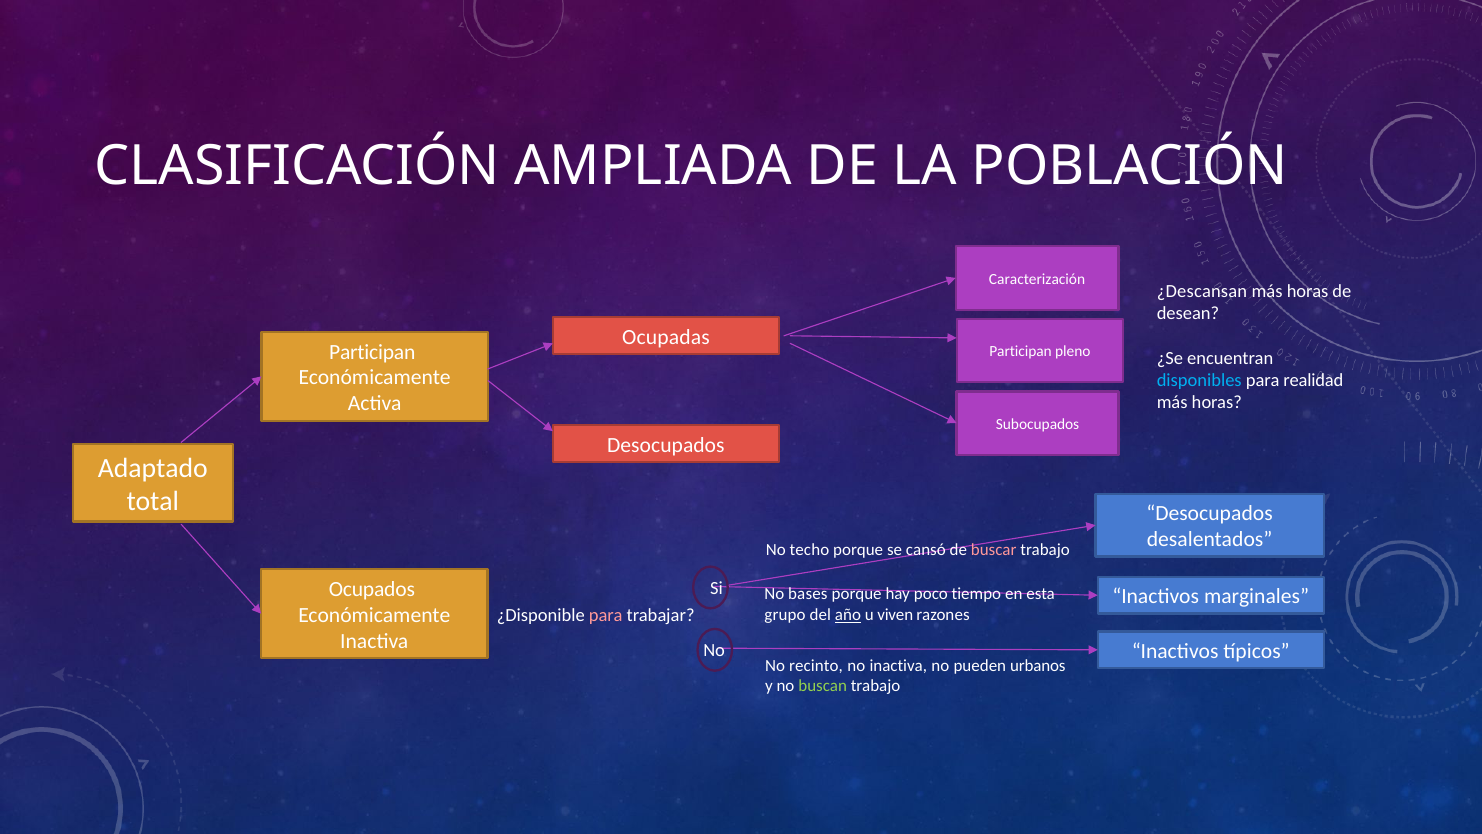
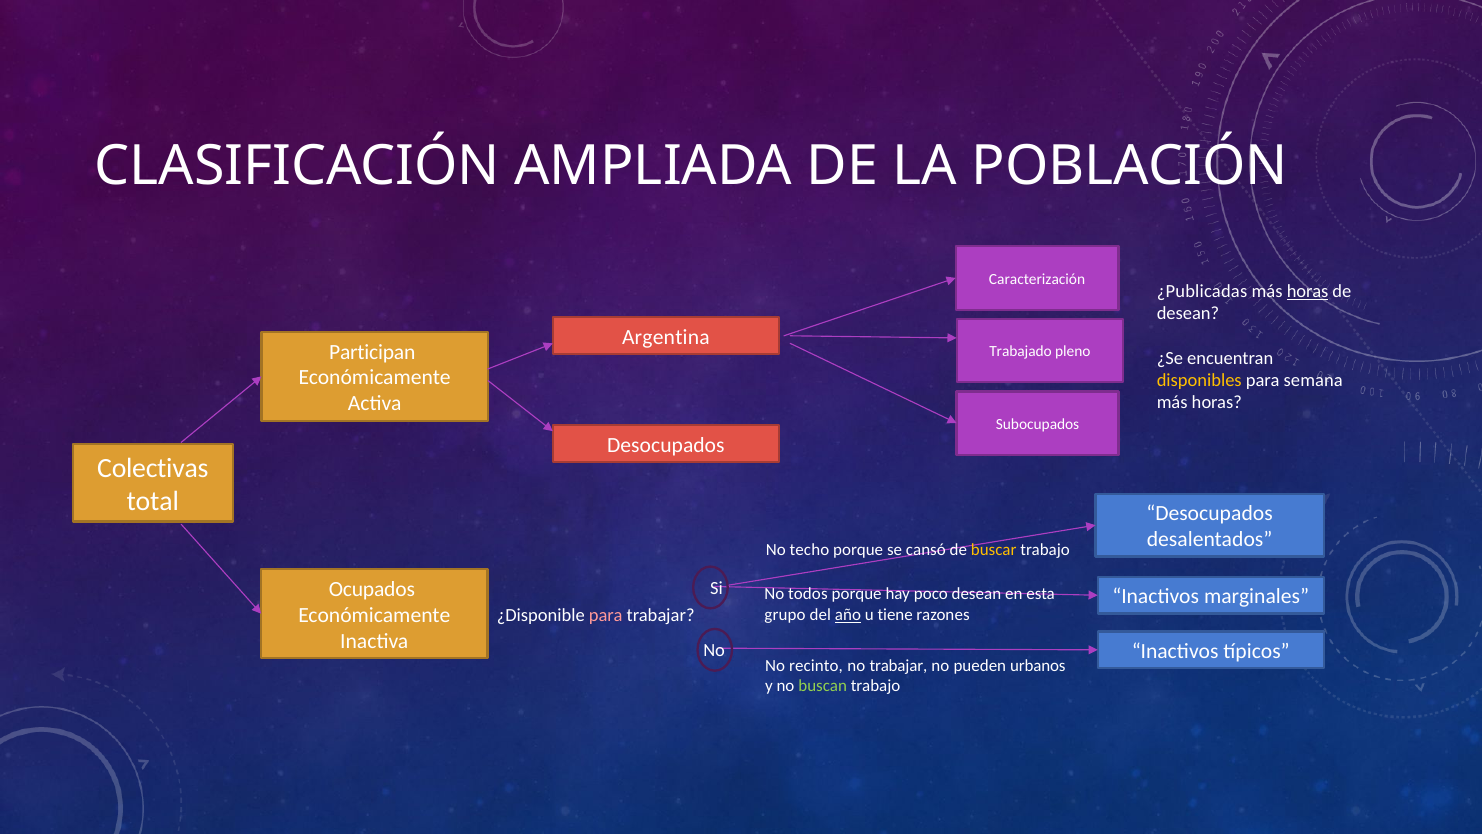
¿Descansan: ¿Descansan -> ¿Publicadas
horas at (1308, 291) underline: none -> present
Ocupadas: Ocupadas -> Argentina
Participan at (1021, 351): Participan -> Trabajado
disponibles colour: light blue -> yellow
realidad: realidad -> semana
Adaptado: Adaptado -> Colectivas
buscar colour: pink -> yellow
bases: bases -> todos
poco tiempo: tiempo -> desean
viven: viven -> tiene
no inactiva: inactiva -> trabajar
